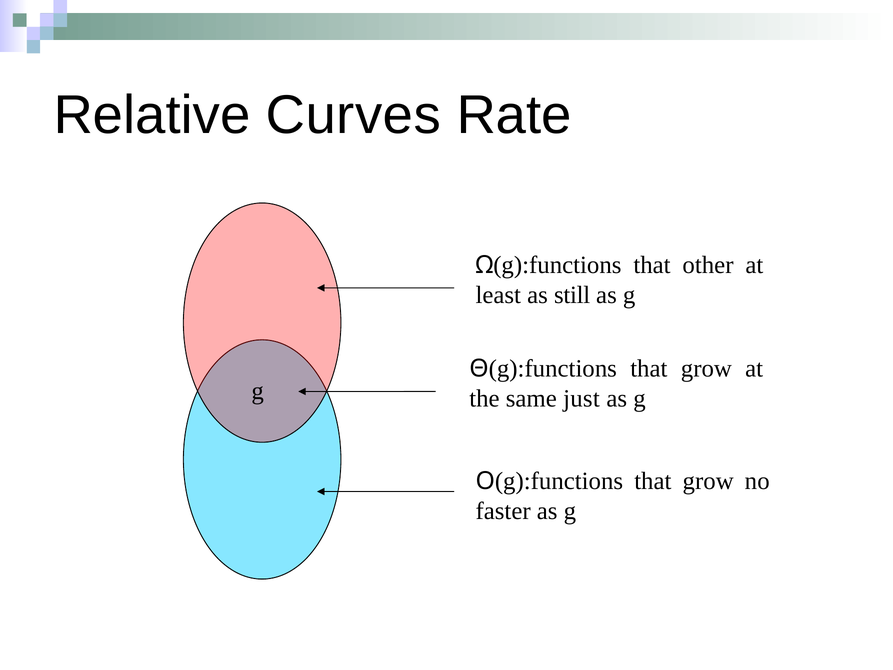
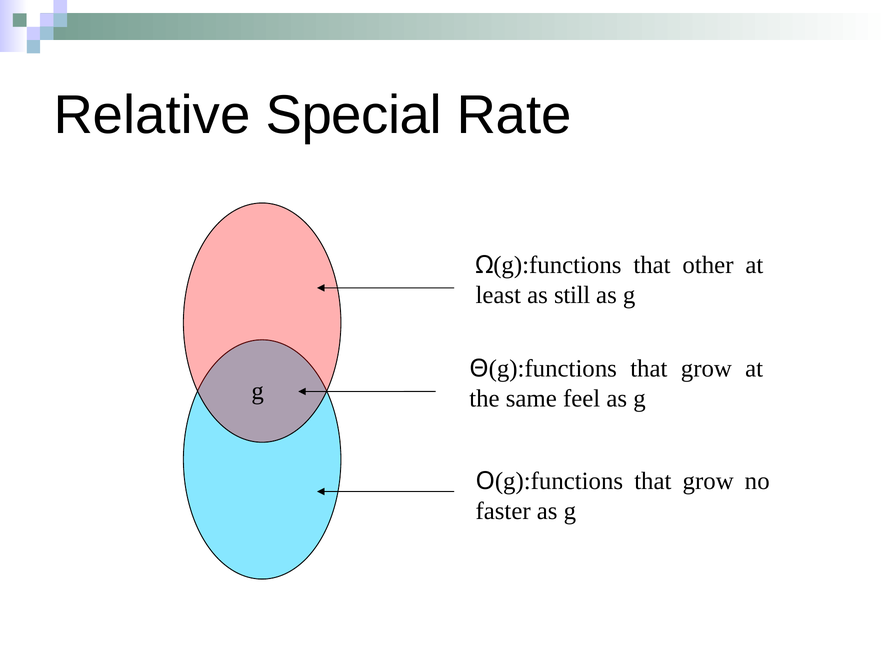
Curves: Curves -> Special
just: just -> feel
